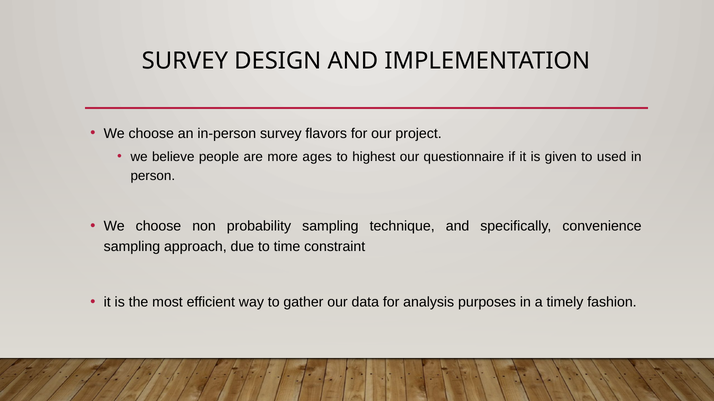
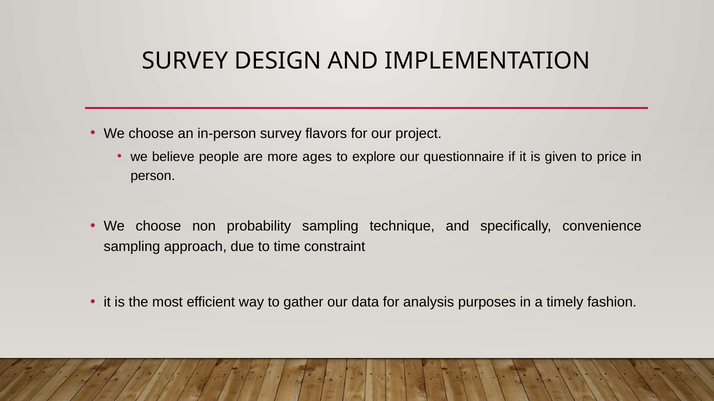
highest: highest -> explore
used: used -> price
